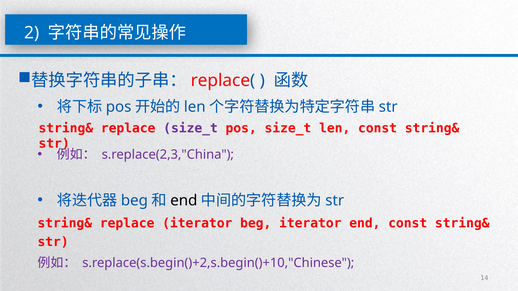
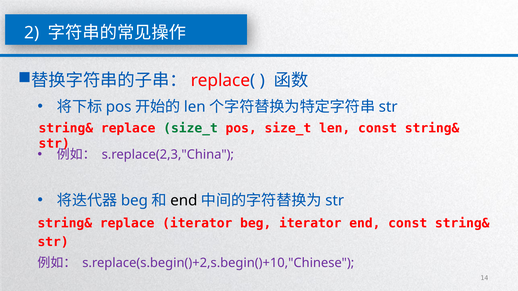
size_t at (191, 128) colour: purple -> green
